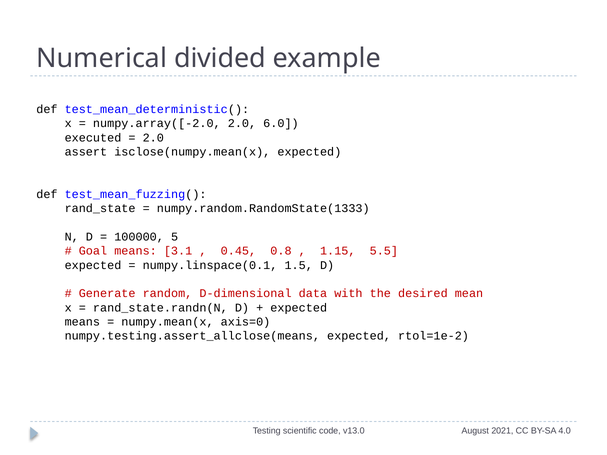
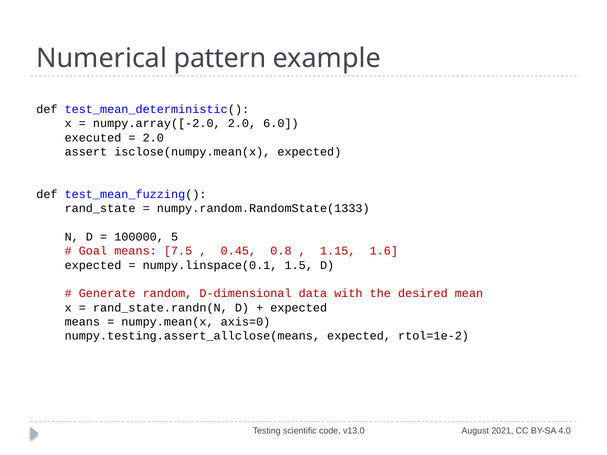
divided: divided -> pattern
3.1: 3.1 -> 7.5
5.5: 5.5 -> 1.6
